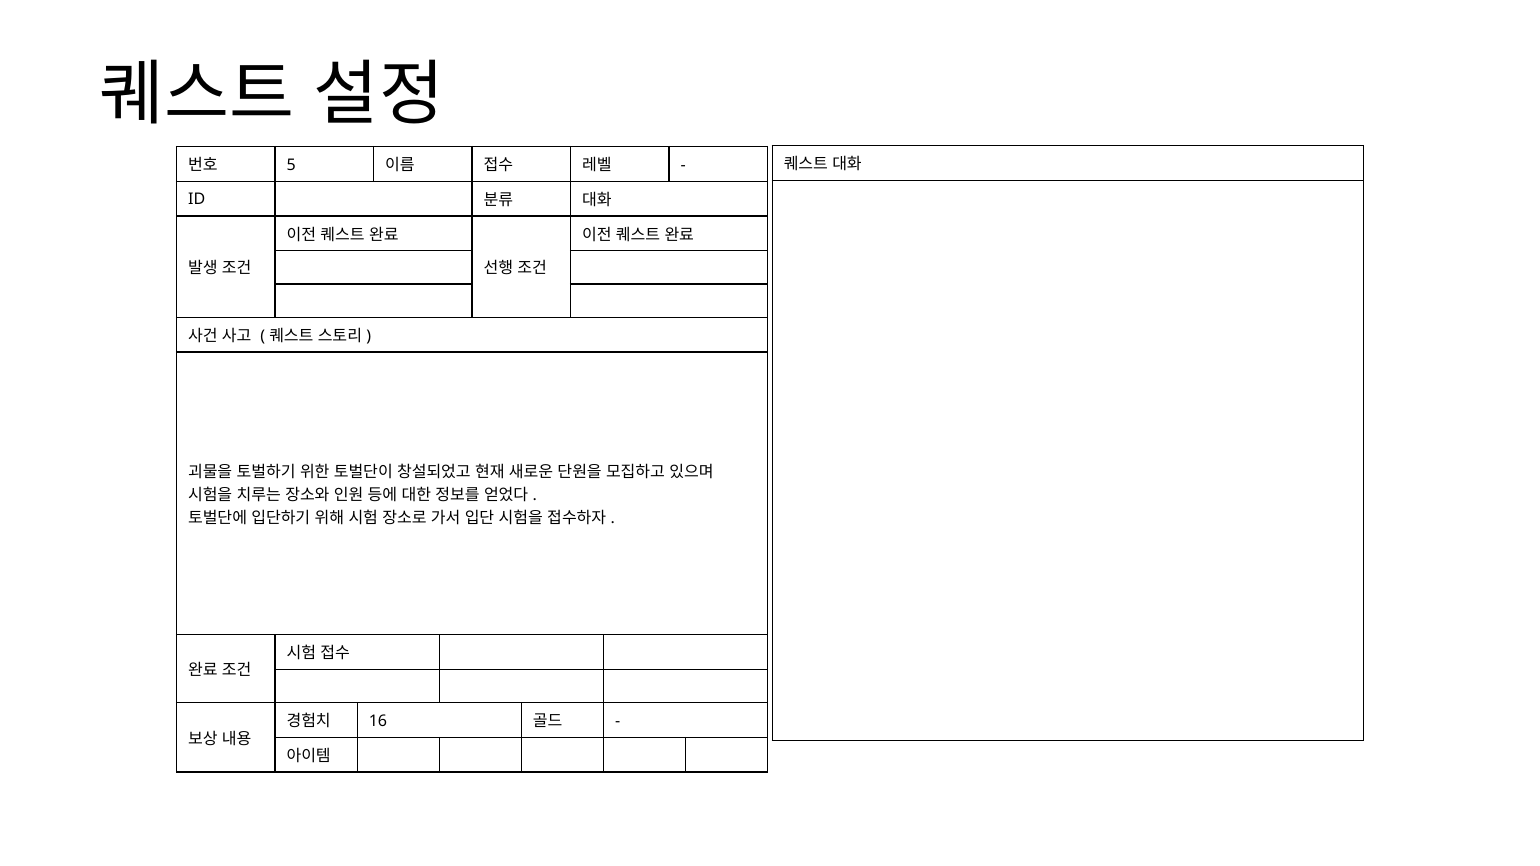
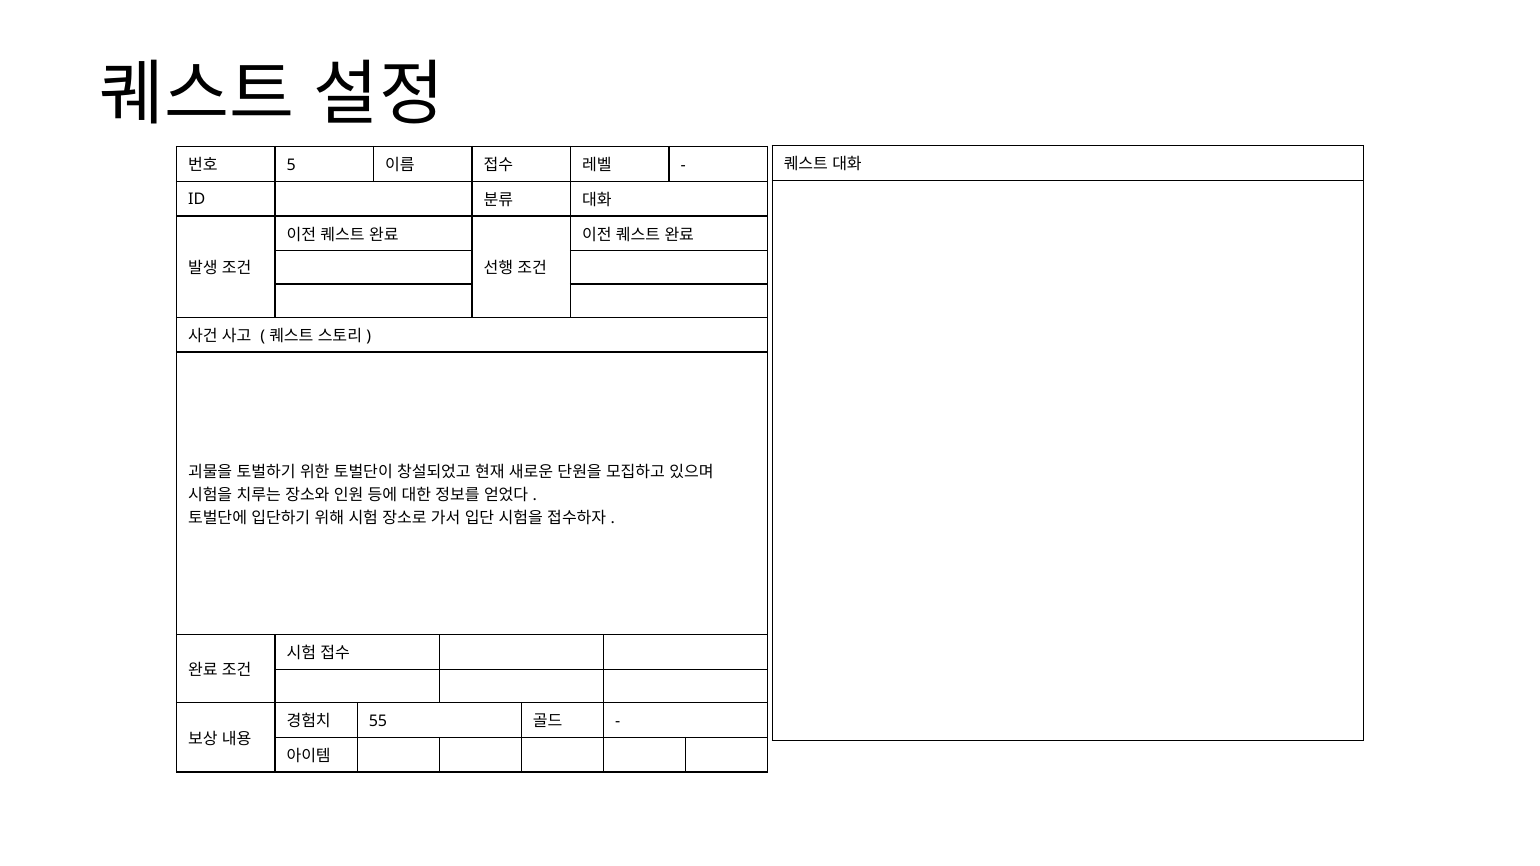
16: 16 -> 55
